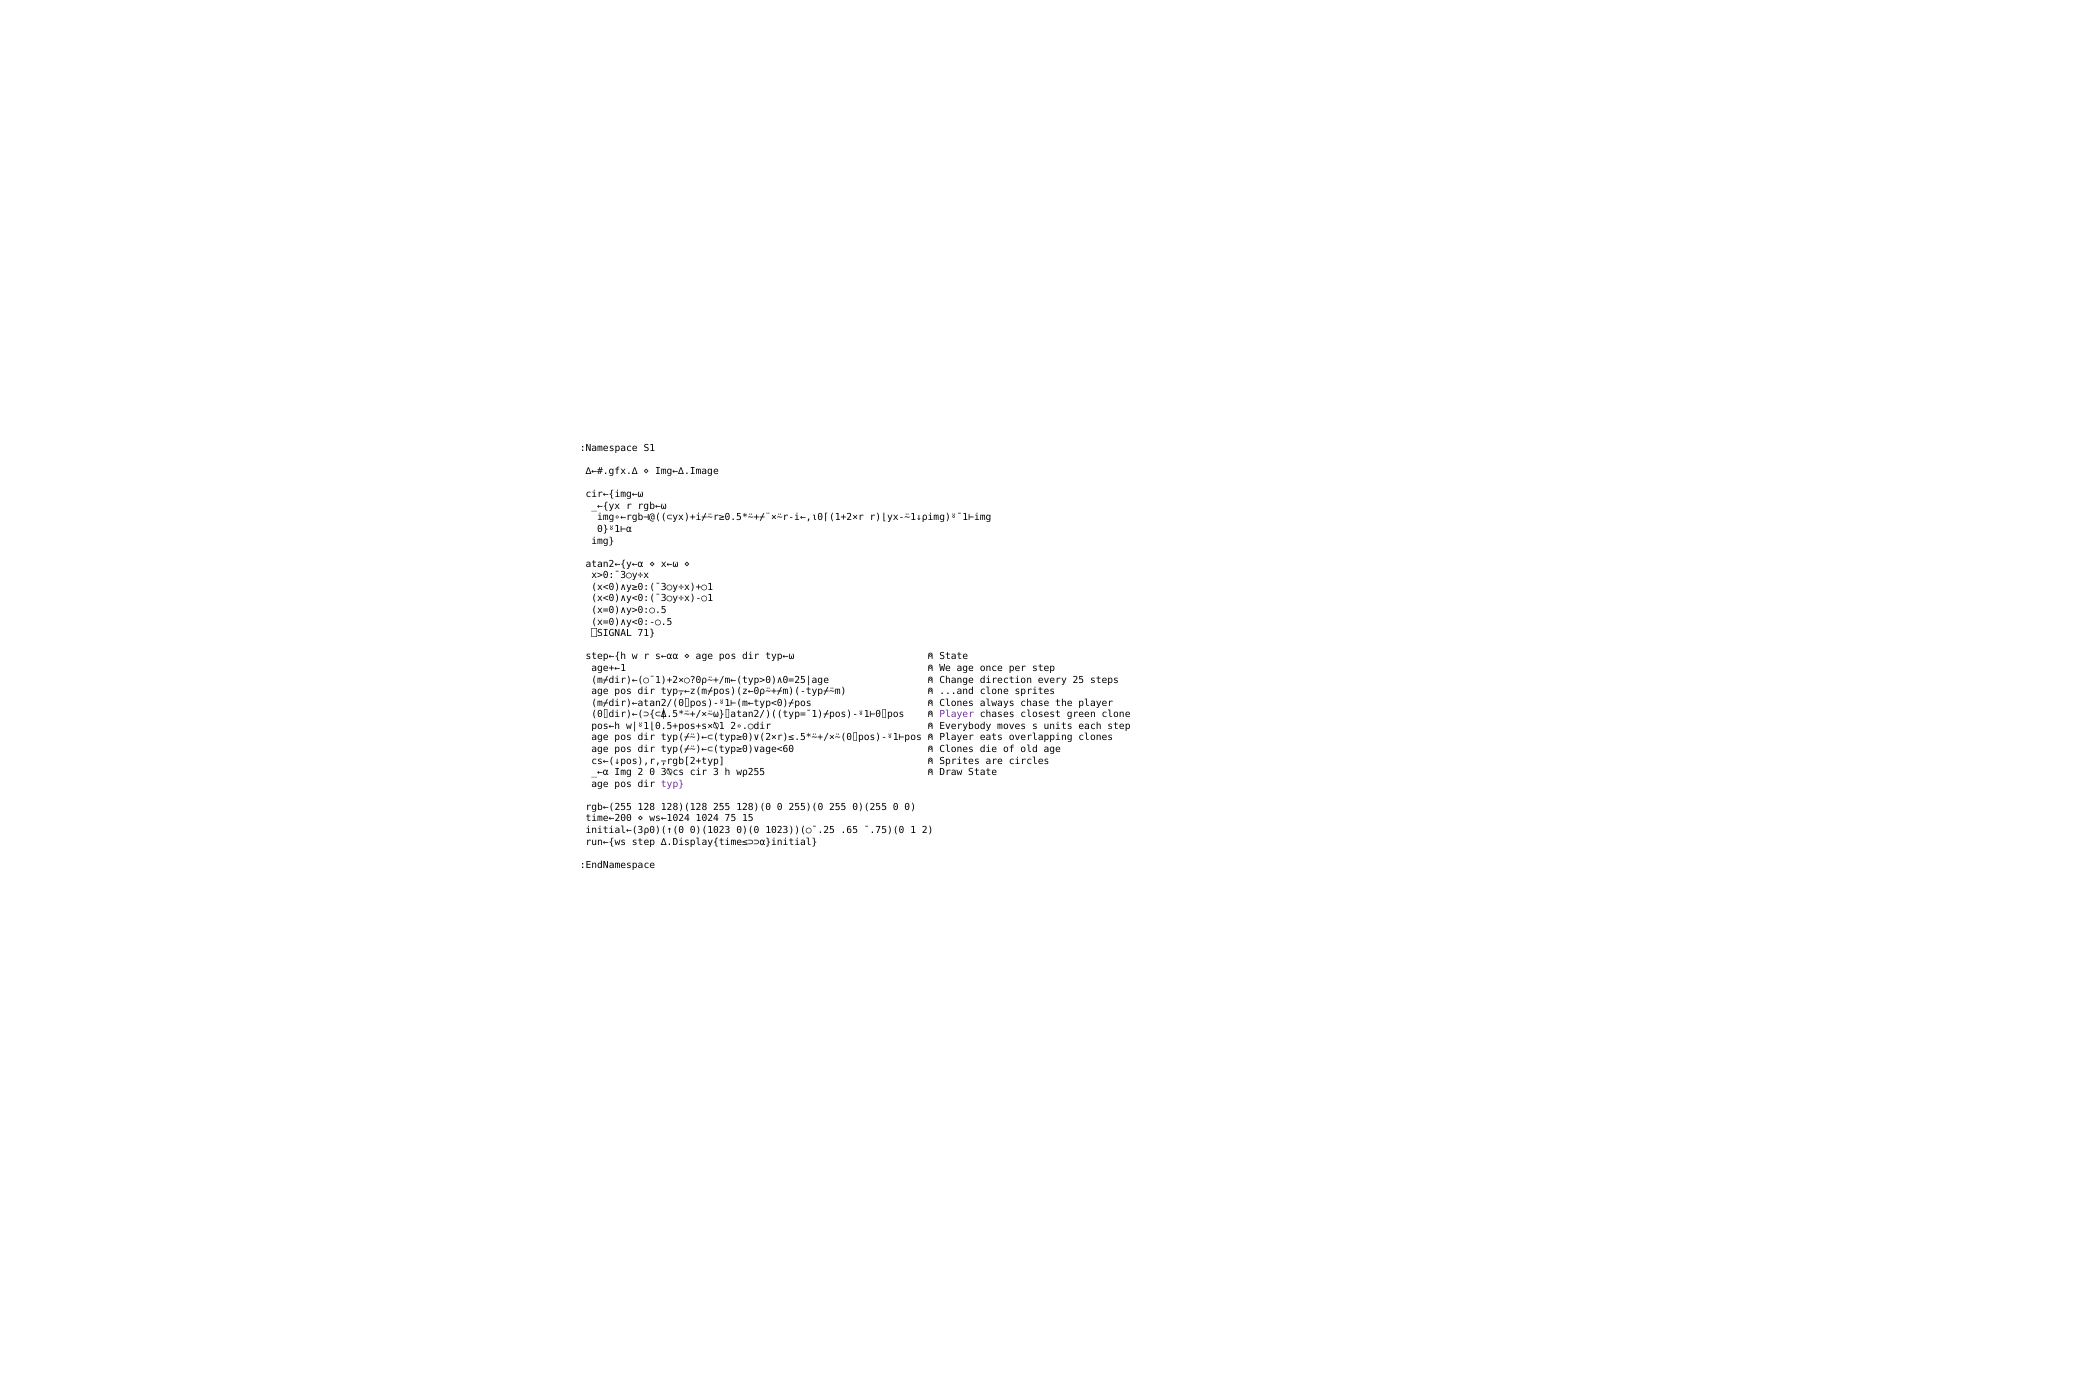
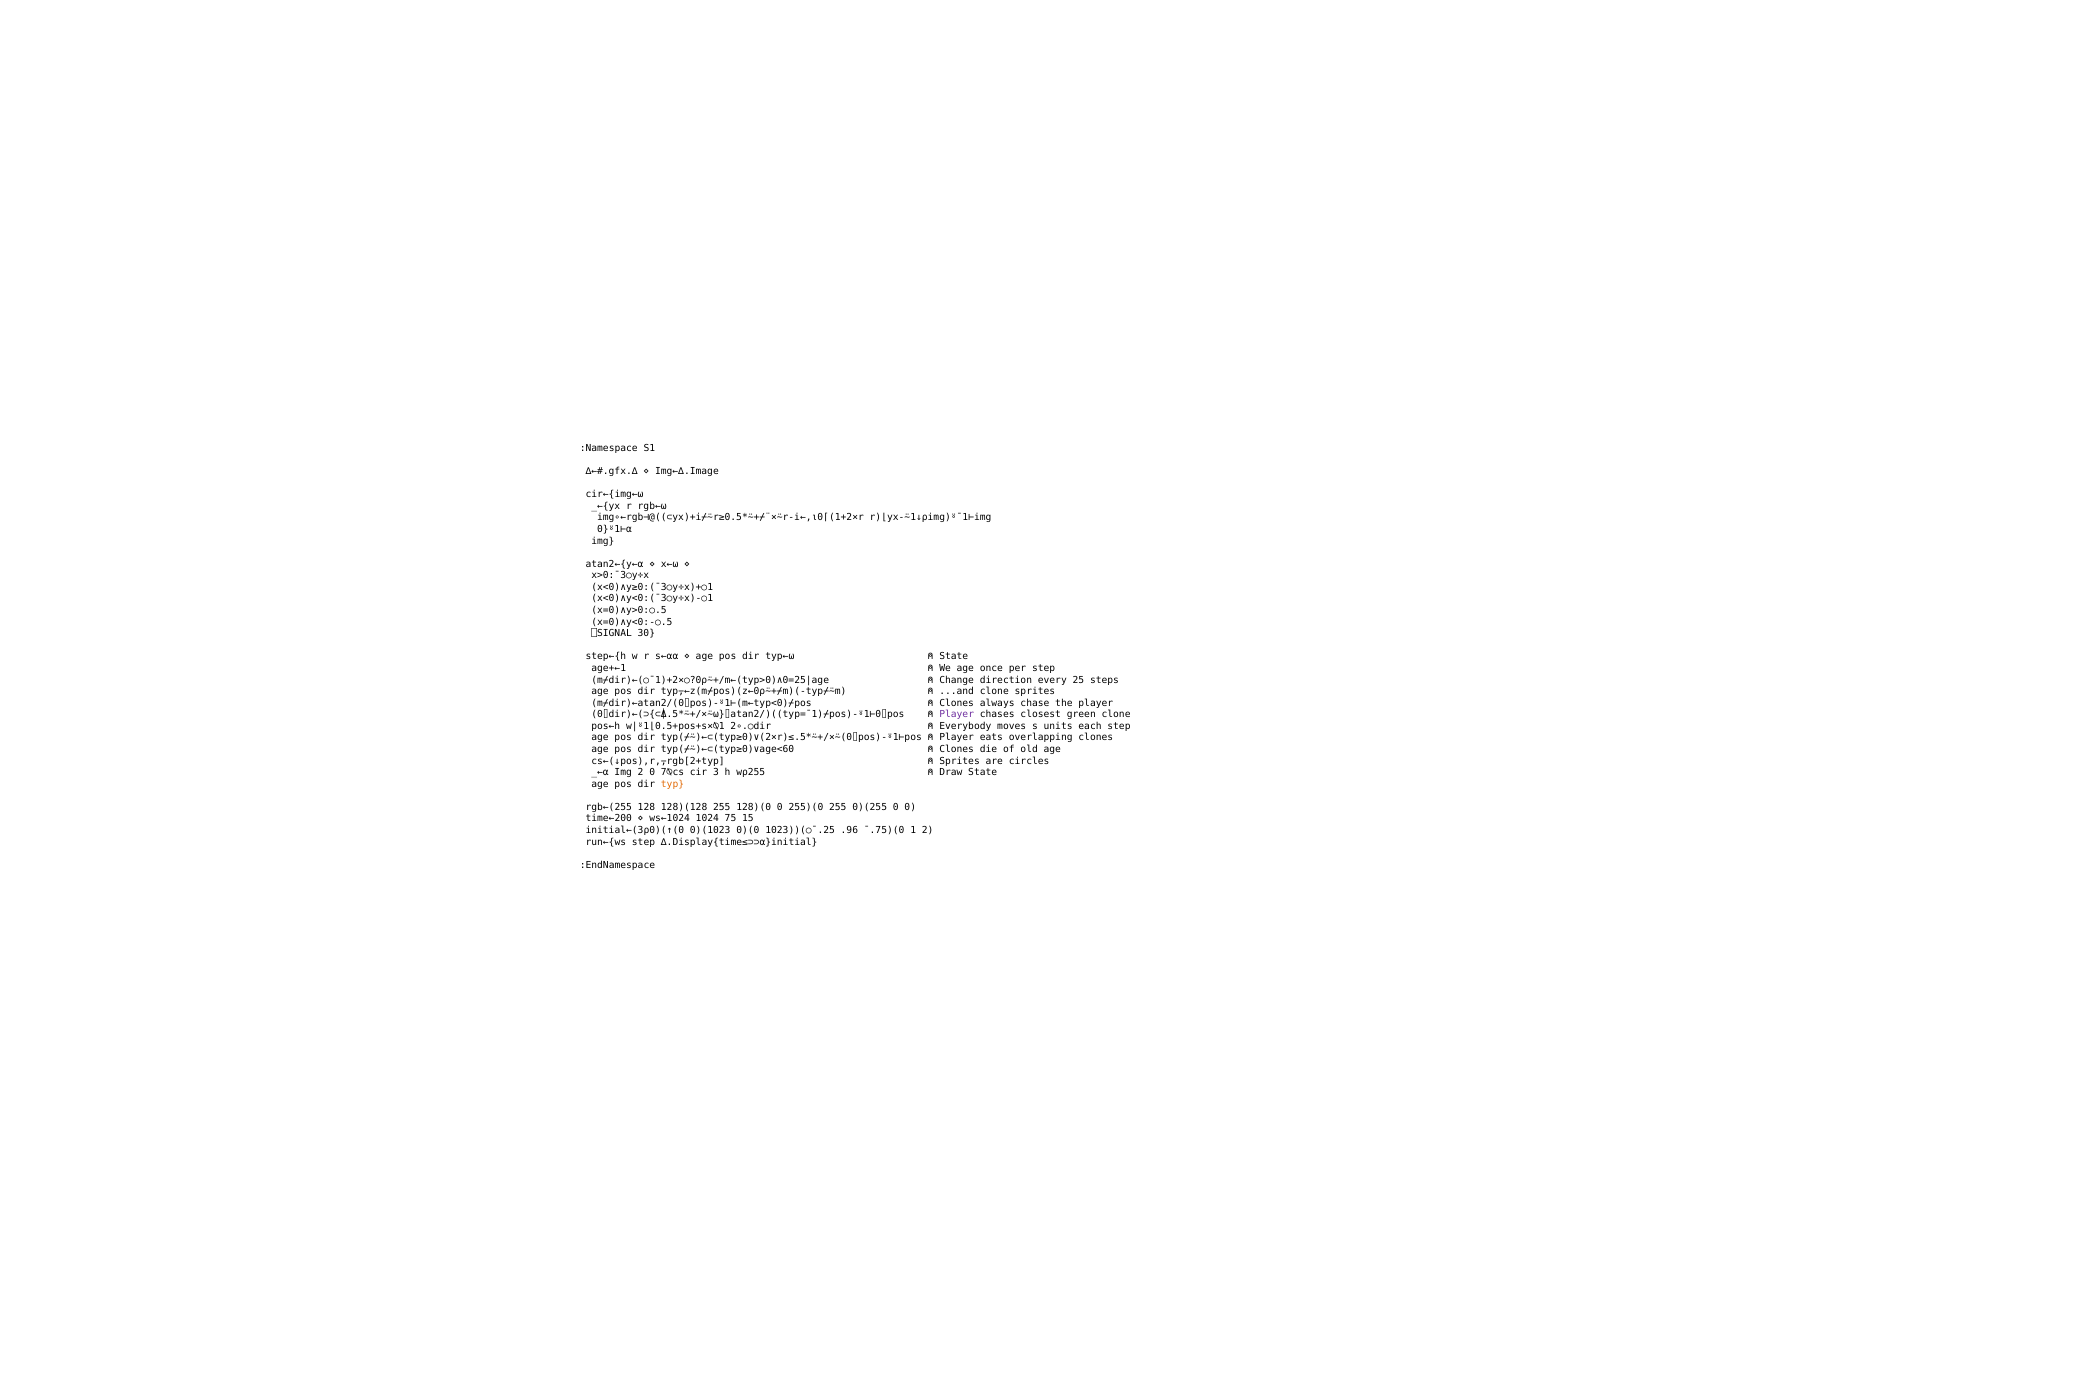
71: 71 -> 30
3⍉cs: 3⍉cs -> 7⍉cs
typ colour: purple -> orange
.65: .65 -> .96
